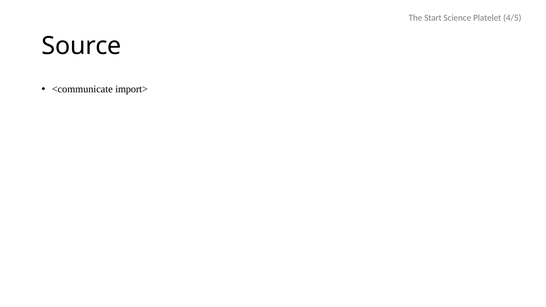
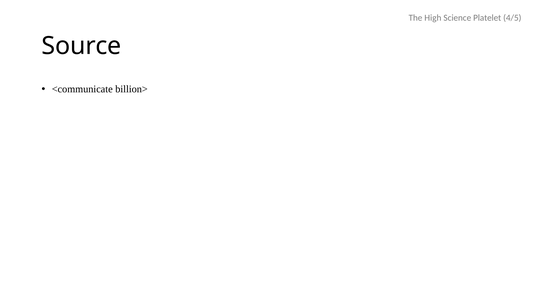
Start: Start -> High
import>: import> -> billion>
